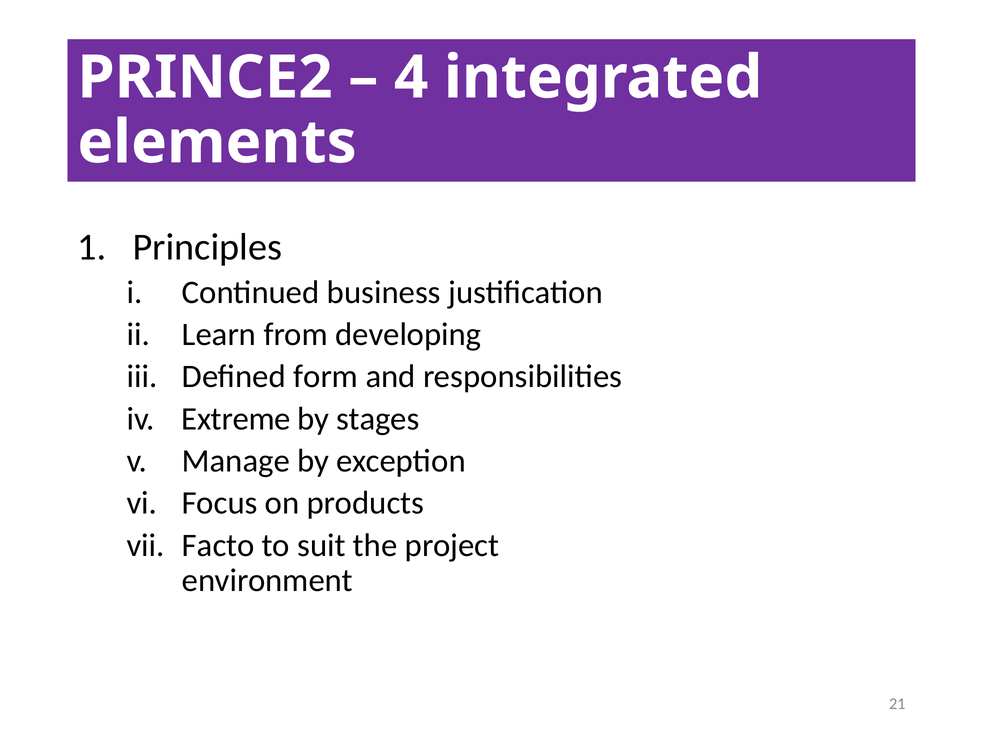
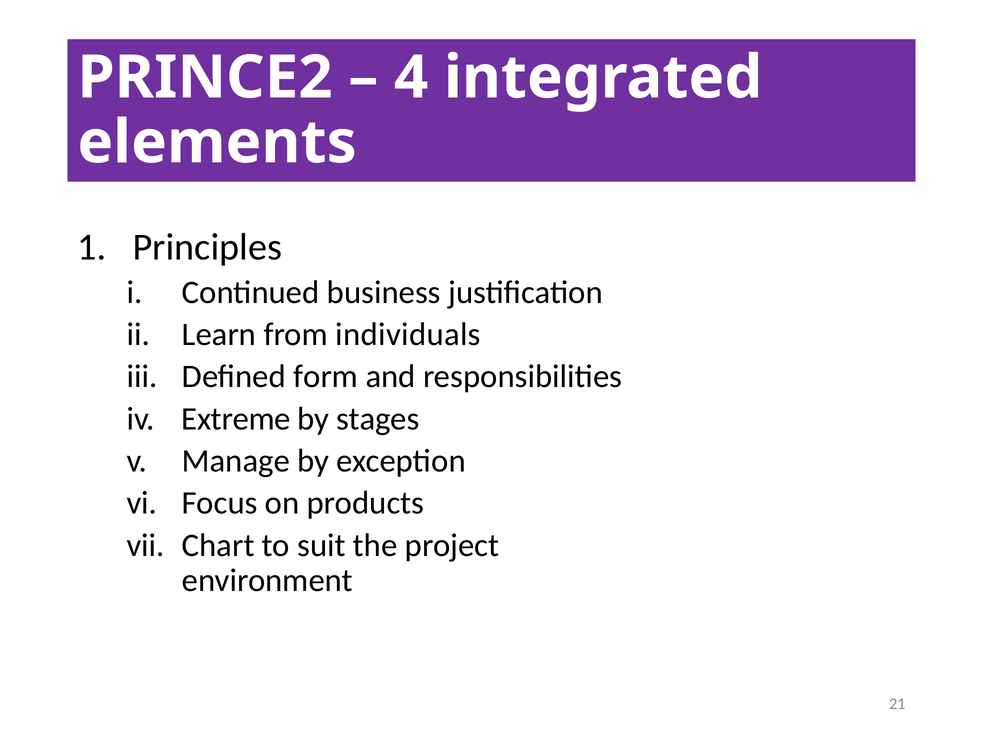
developing: developing -> individuals
Facto: Facto -> Chart
